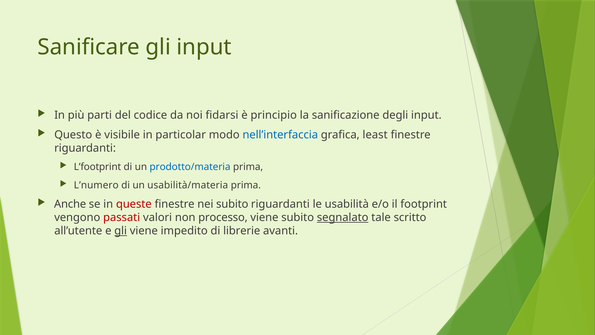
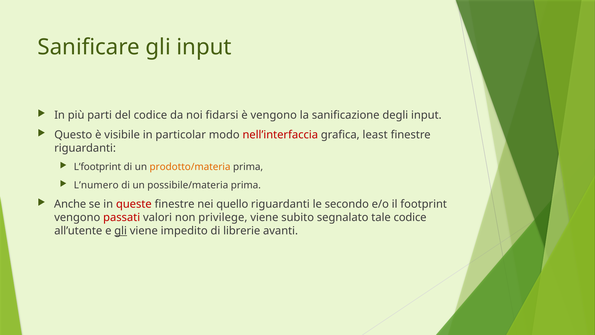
è principio: principio -> vengono
nell’interfaccia colour: blue -> red
prodotto/materia colour: blue -> orange
usabilità/materia: usabilità/materia -> possibile/materia
nei subito: subito -> quello
usabilità: usabilità -> secondo
processo: processo -> privilege
segnalato underline: present -> none
tale scritto: scritto -> codice
